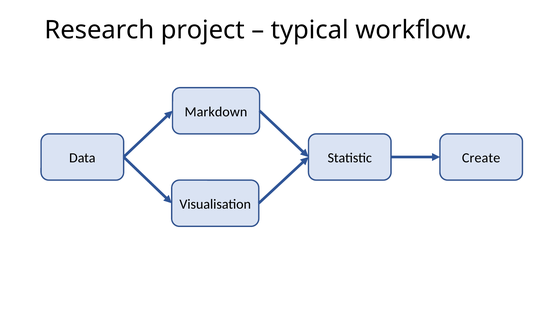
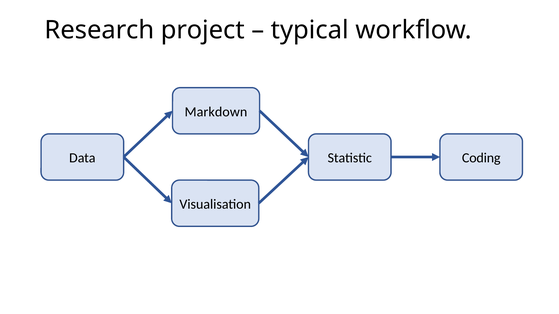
Create: Create -> Coding
